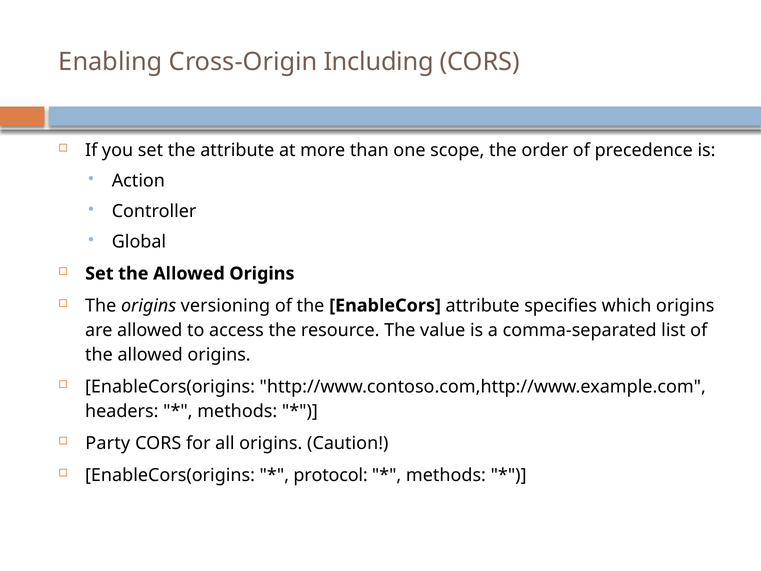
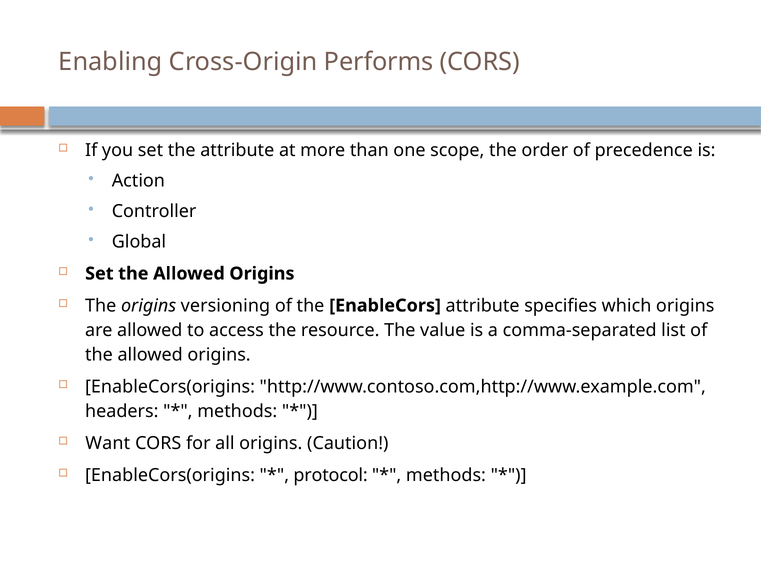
Including: Including -> Performs
Party: Party -> Want
